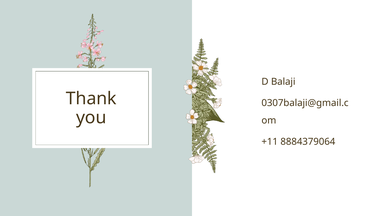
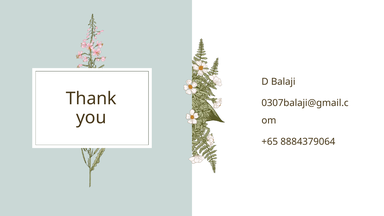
+11: +11 -> +65
